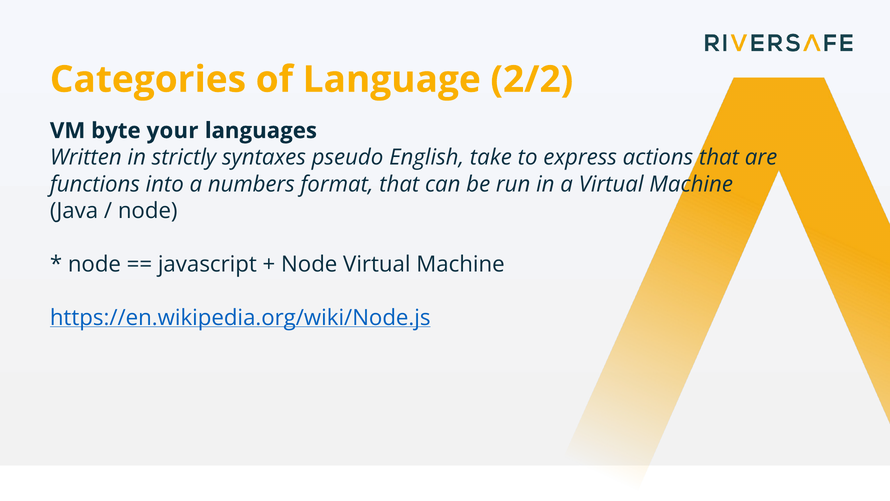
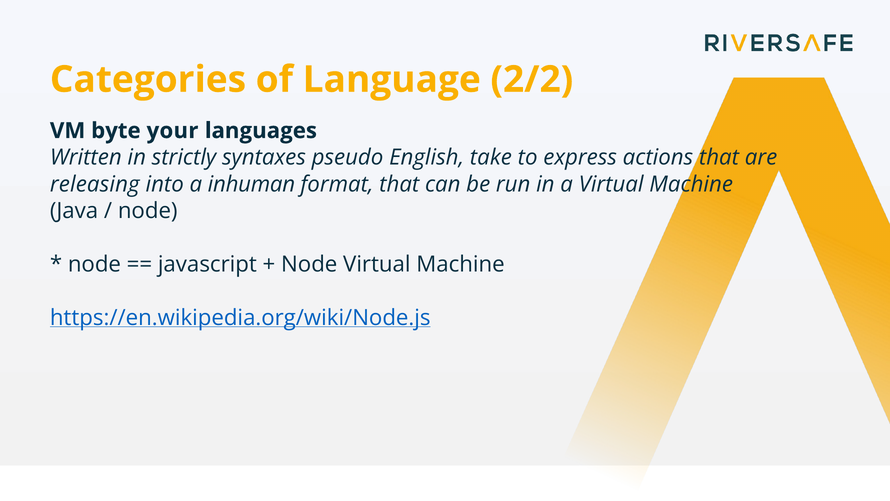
functions: functions -> releasing
numbers: numbers -> inhuman
